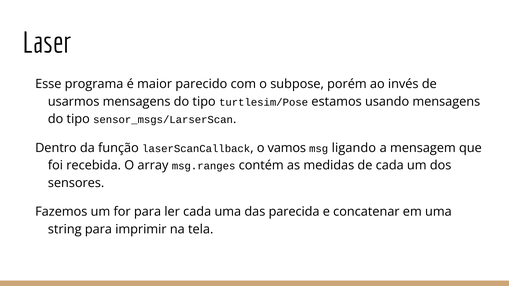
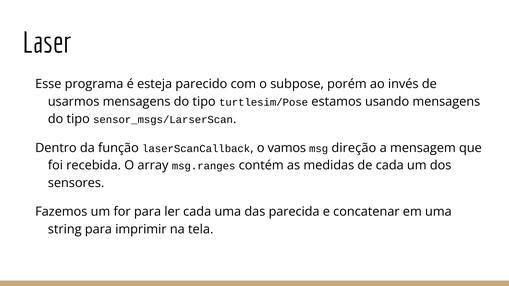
maior: maior -> esteja
ligando: ligando -> direção
